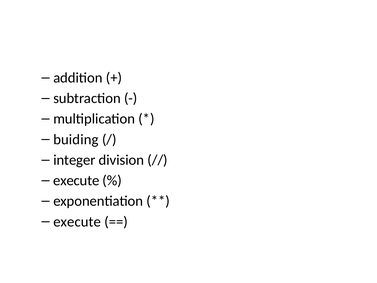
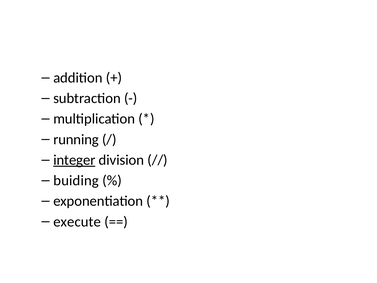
buiding: buiding -> running
integer underline: none -> present
execute at (76, 180): execute -> buiding
